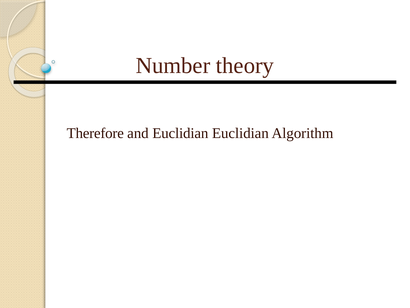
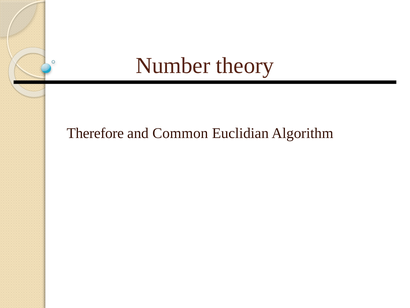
and Euclidian: Euclidian -> Common
